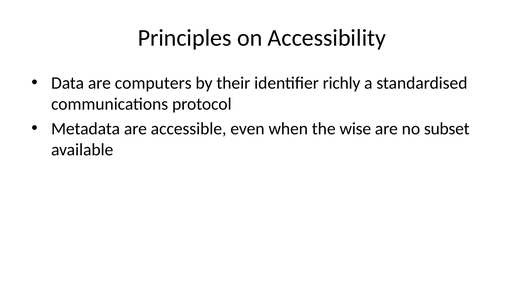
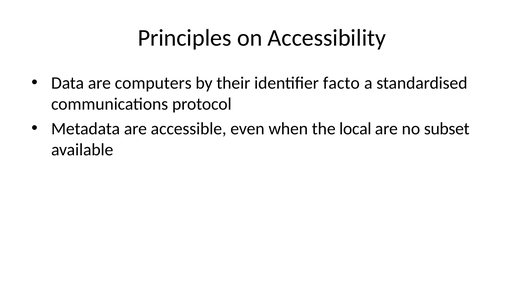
richly: richly -> facto
wise: wise -> local
